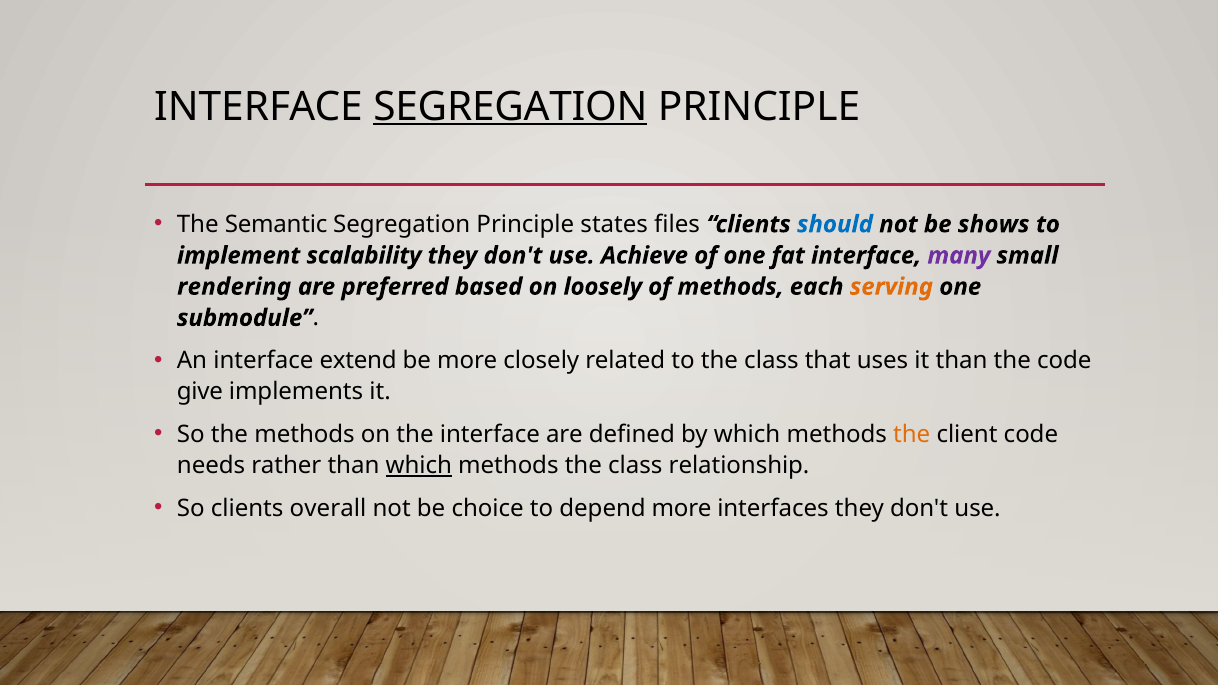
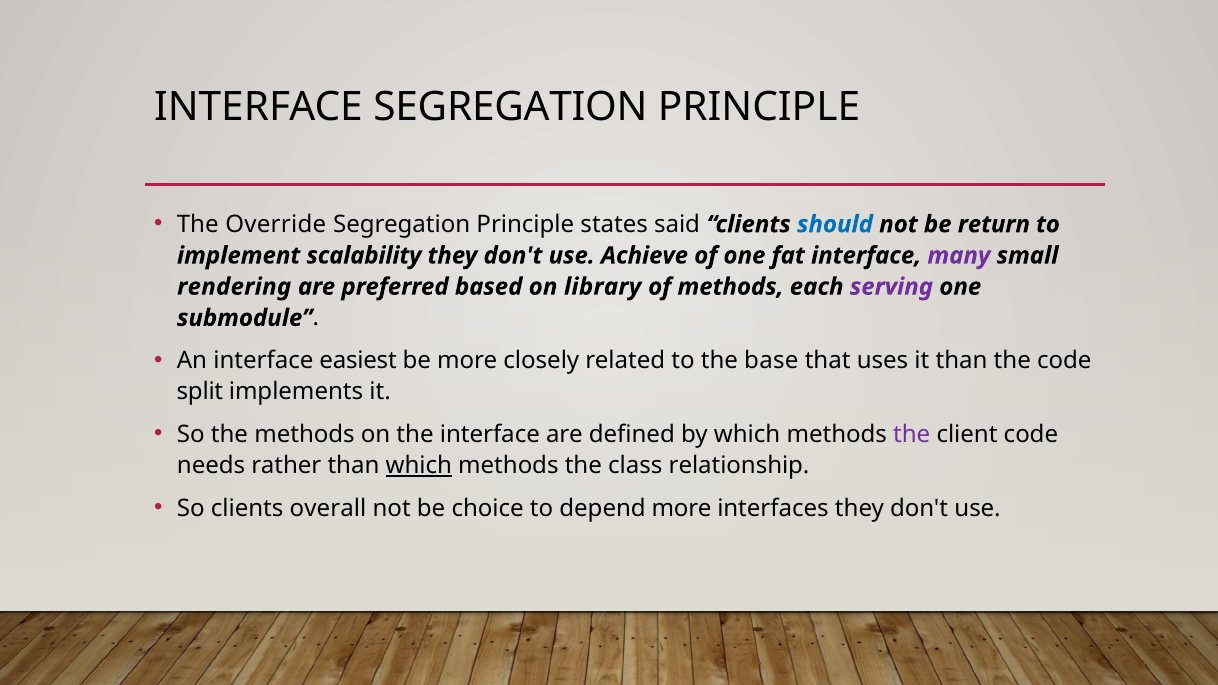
SEGREGATION at (510, 107) underline: present -> none
Semantic: Semantic -> Override
files: files -> said
shows: shows -> return
loosely: loosely -> library
serving colour: orange -> purple
extend: extend -> easiest
to the class: class -> base
give: give -> split
the at (912, 434) colour: orange -> purple
